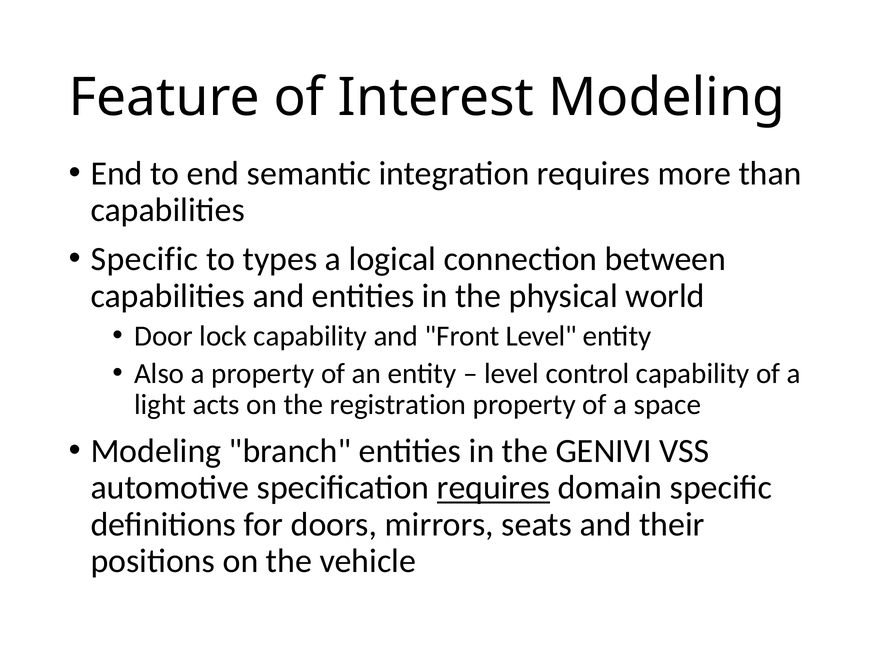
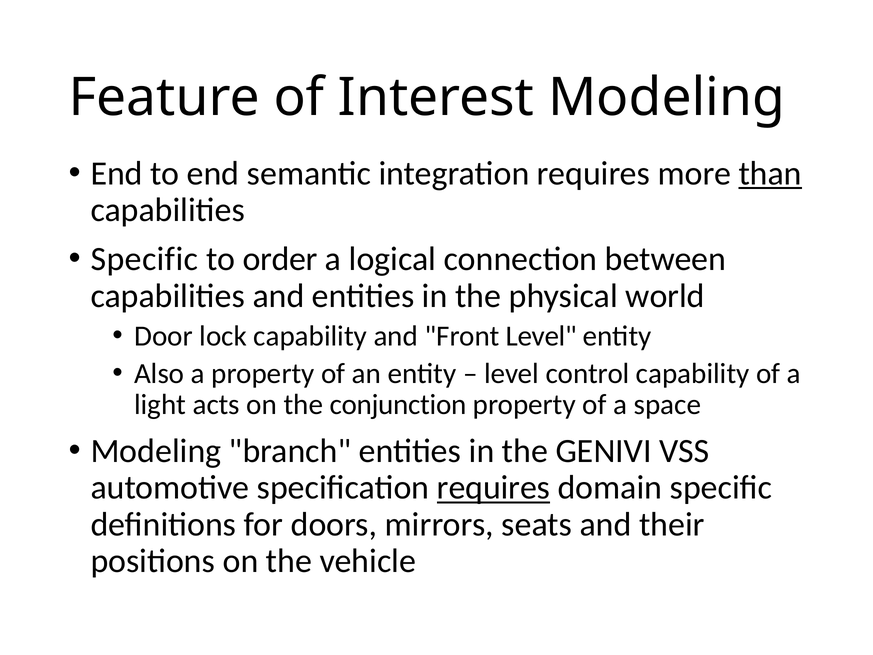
than underline: none -> present
types: types -> order
registration: registration -> conjunction
